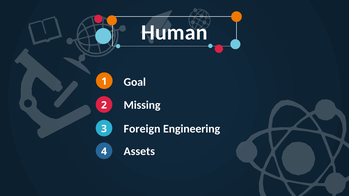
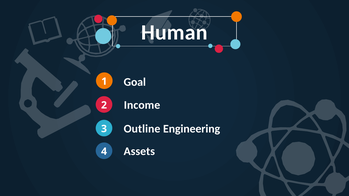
Missing: Missing -> Income
Foreign: Foreign -> Outline
